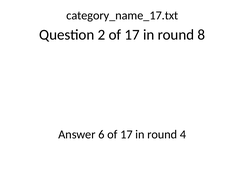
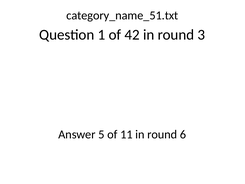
category_name_17.txt: category_name_17.txt -> category_name_51.txt
2: 2 -> 1
17 at (132, 35): 17 -> 42
8: 8 -> 3
6: 6 -> 5
17 at (126, 134): 17 -> 11
4: 4 -> 6
